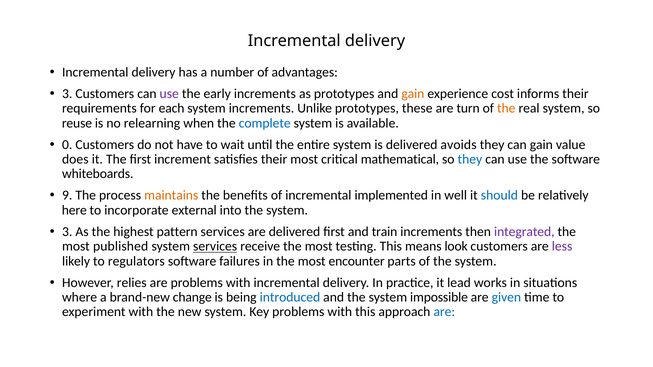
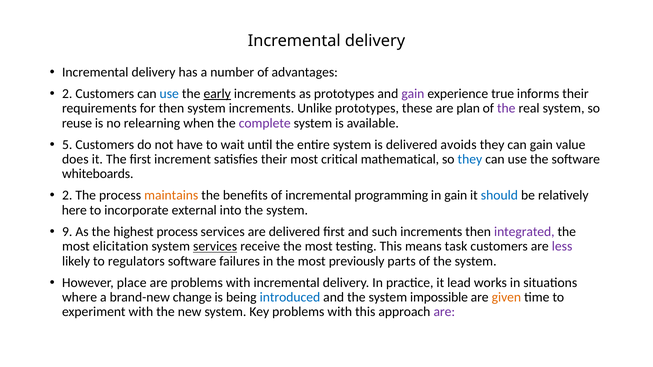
3 at (67, 94): 3 -> 2
use at (169, 94) colour: purple -> blue
early underline: none -> present
gain at (413, 94) colour: orange -> purple
cost: cost -> true
for each: each -> then
turn: turn -> plan
the at (506, 108) colour: orange -> purple
complete colour: blue -> purple
0: 0 -> 5
9 at (67, 196): 9 -> 2
implemented: implemented -> programming
in well: well -> gain
3 at (67, 232): 3 -> 9
highest pattern: pattern -> process
train: train -> such
published: published -> elicitation
look: look -> task
encounter: encounter -> previously
relies: relies -> place
given colour: blue -> orange
are at (444, 312) colour: blue -> purple
